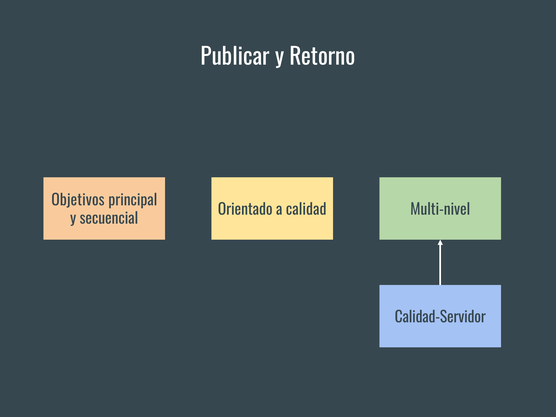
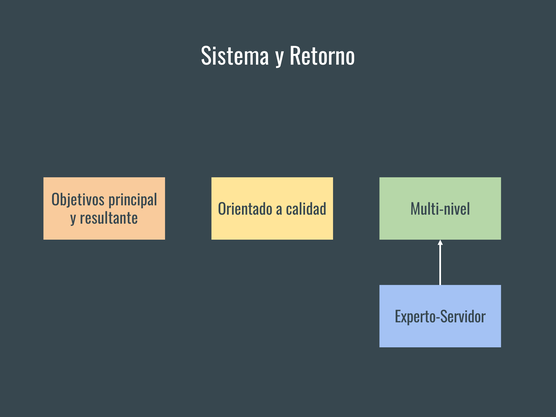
Publicar: Publicar -> Sistema
secuencial: secuencial -> resultante
Calidad-Servidor: Calidad-Servidor -> Experto-Servidor
